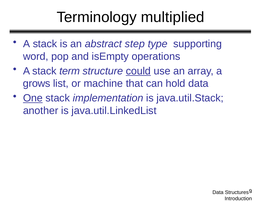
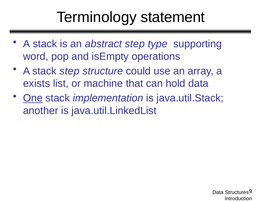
multiplied: multiplied -> statement
stack term: term -> step
could underline: present -> none
grows: grows -> exists
